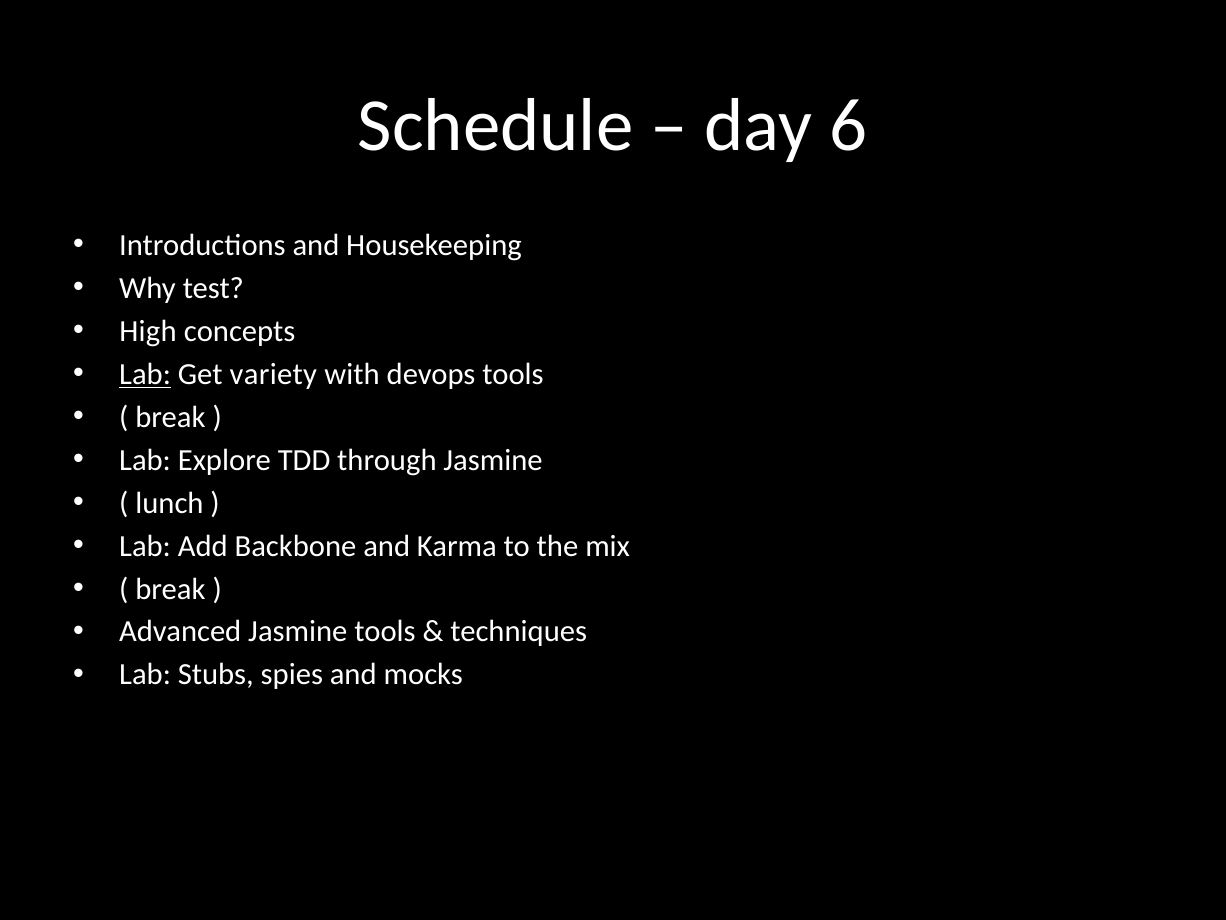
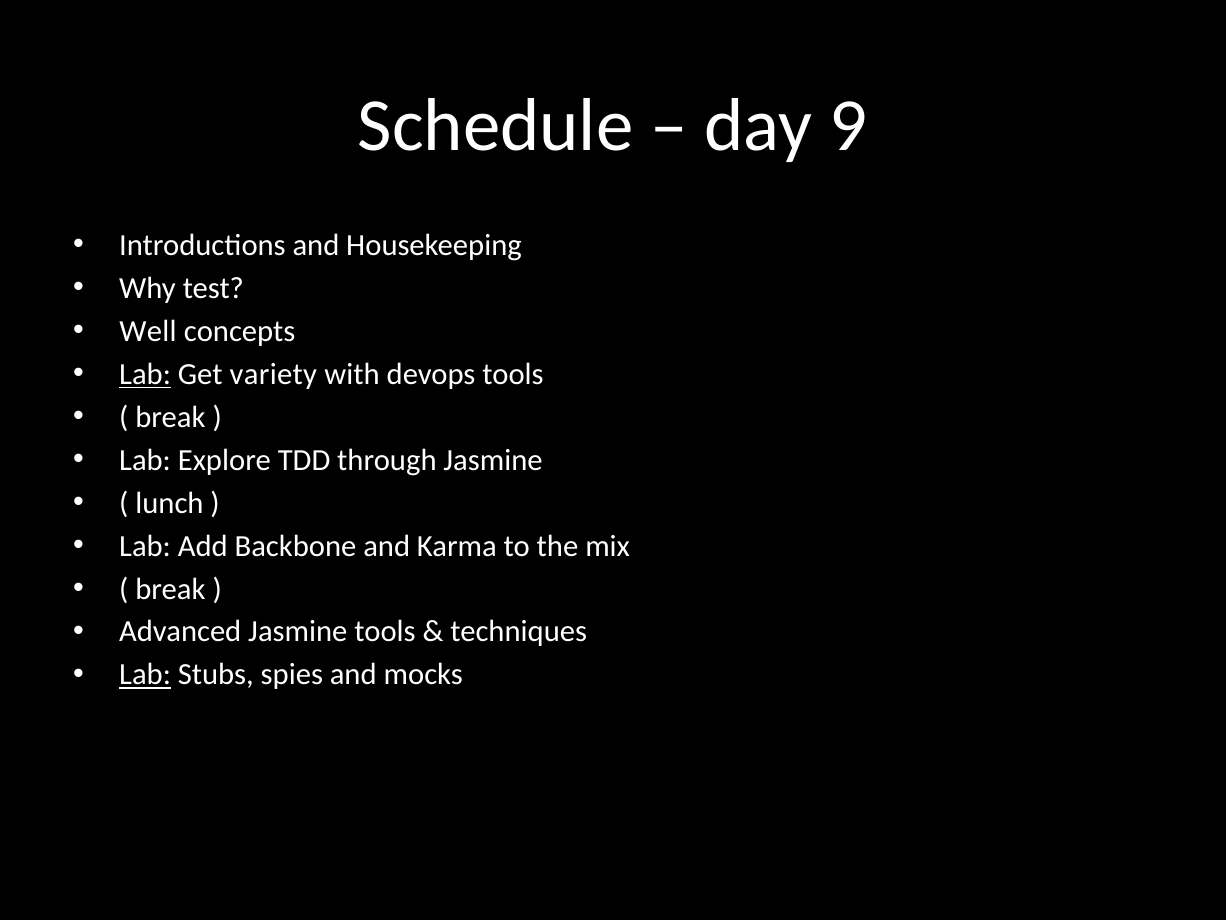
6: 6 -> 9
High: High -> Well
Lab at (145, 674) underline: none -> present
